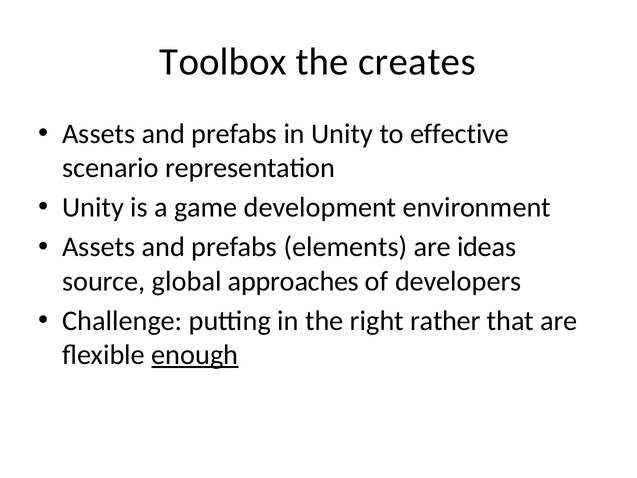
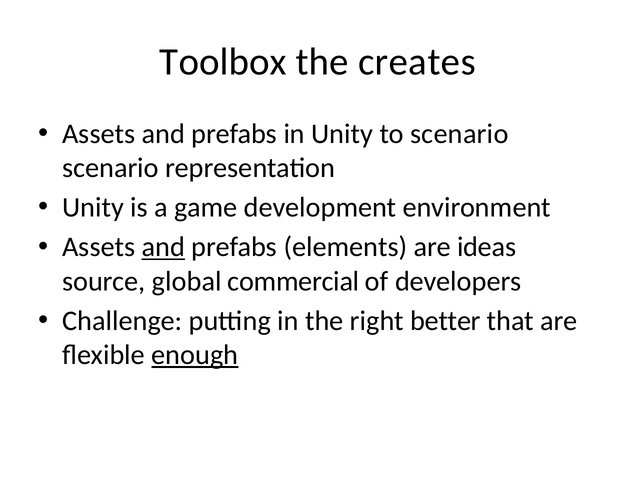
to effective: effective -> scenario
and at (163, 247) underline: none -> present
approaches: approaches -> commercial
rather: rather -> better
